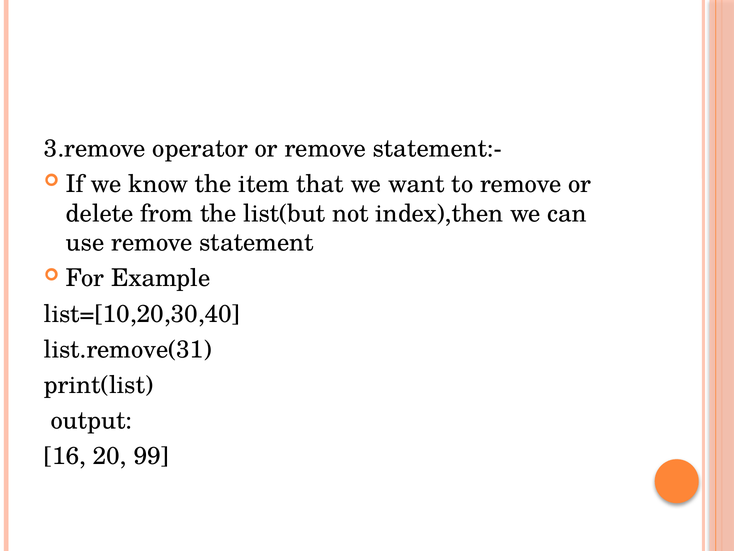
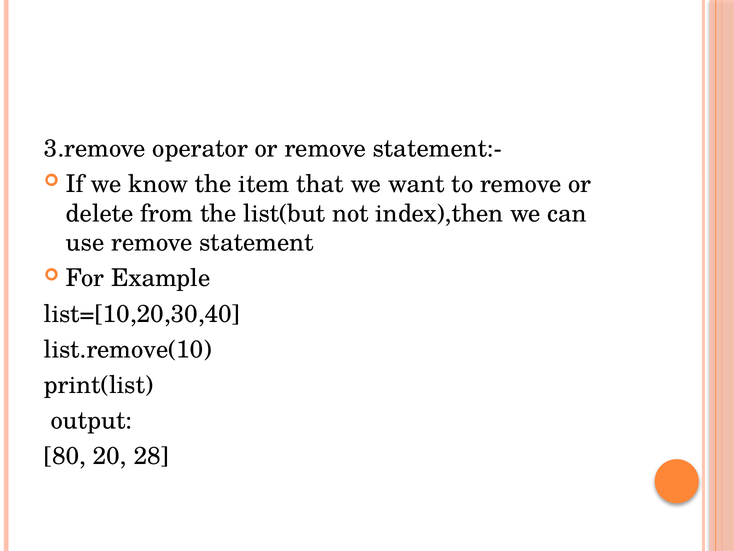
list.remove(31: list.remove(31 -> list.remove(10
16: 16 -> 80
99: 99 -> 28
